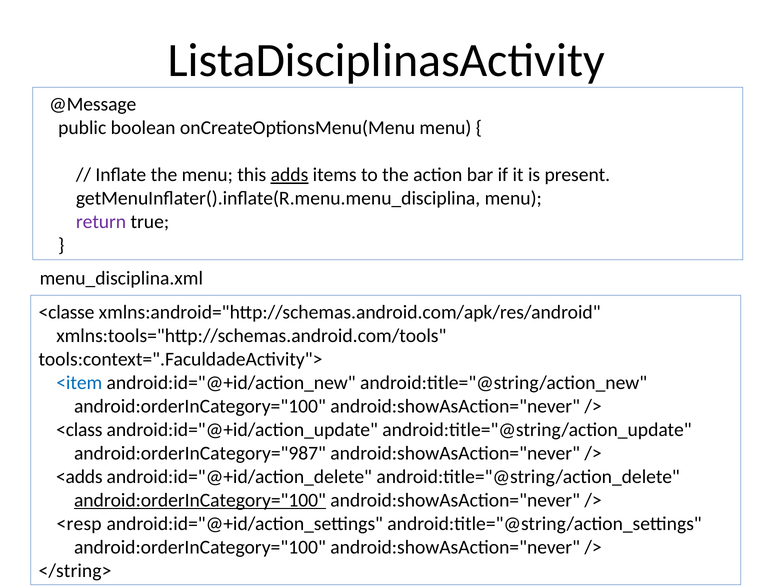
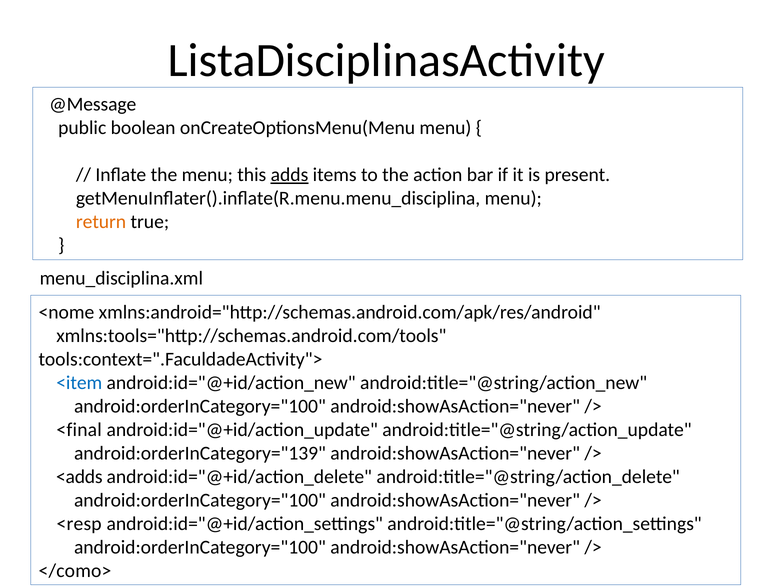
return colour: purple -> orange
<classe: <classe -> <nome
<class: <class -> <final
android:orderInCategory="987: android:orderInCategory="987 -> android:orderInCategory="139
android:orderInCategory="100 at (200, 500) underline: present -> none
</string>: </string> -> </como>
